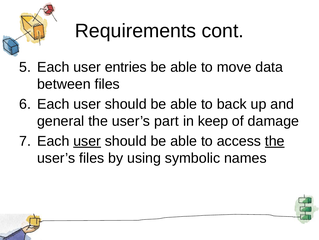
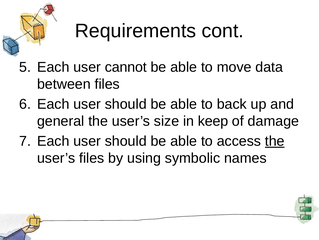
entries: entries -> cannot
part: part -> size
user at (87, 141) underline: present -> none
